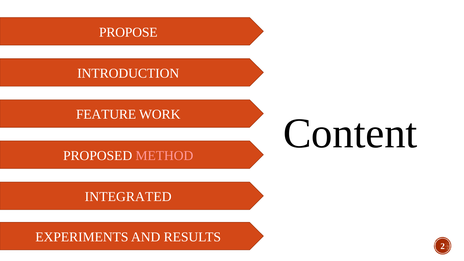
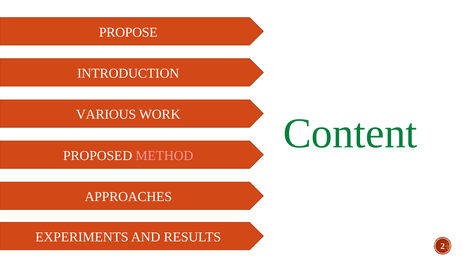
FEATURE: FEATURE -> VARIOUS
Content colour: black -> green
INTEGRATED: INTEGRATED -> APPROACHES
